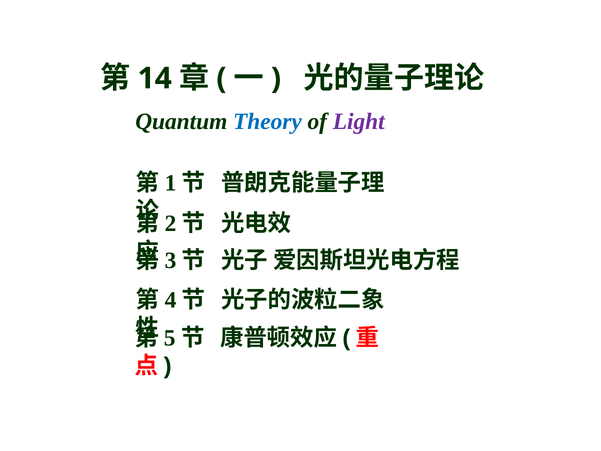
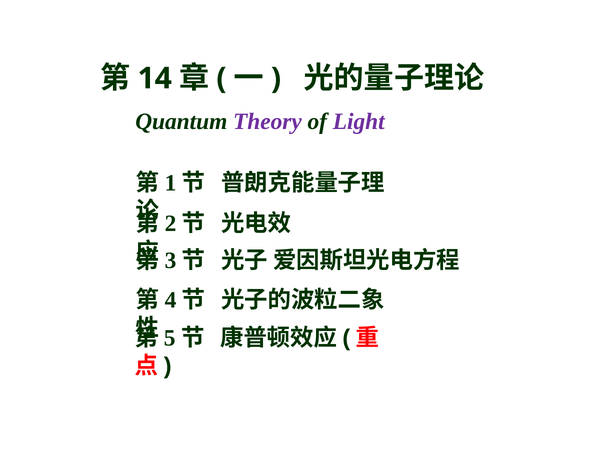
Theory colour: blue -> purple
